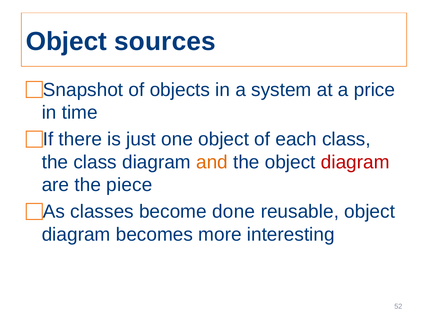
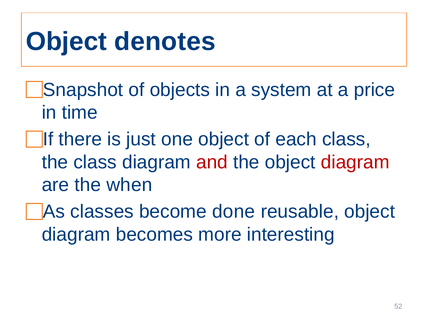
sources: sources -> denotes
and colour: orange -> red
piece: piece -> when
